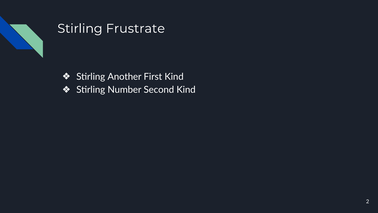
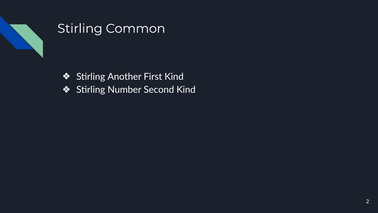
Frustrate: Frustrate -> Common
